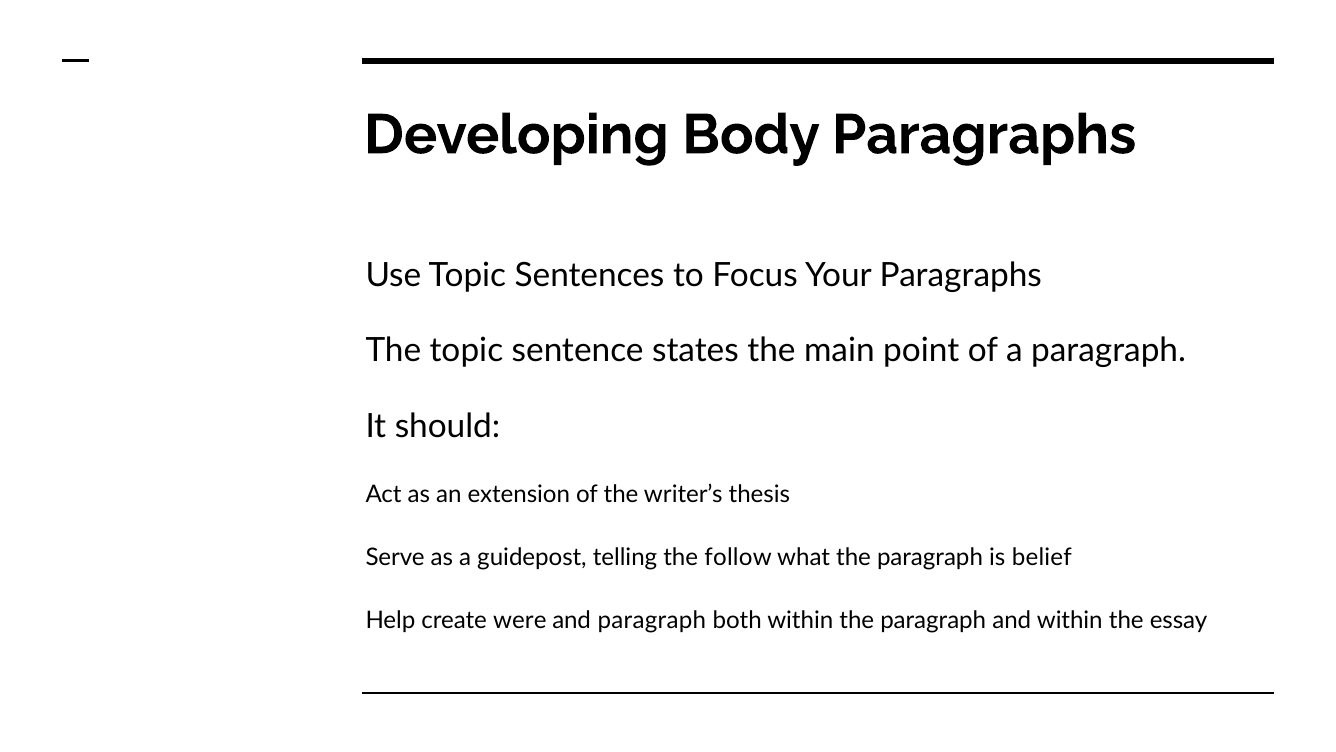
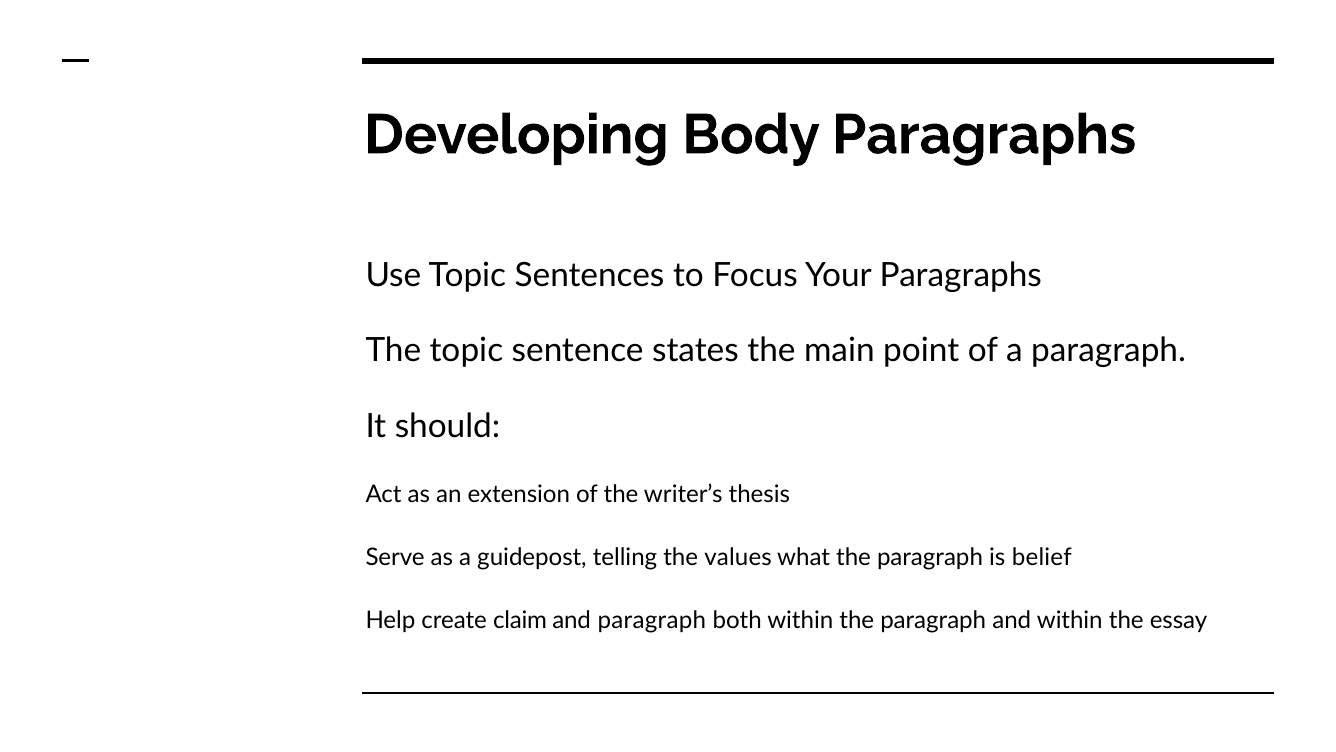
follow: follow -> values
were: were -> claim
